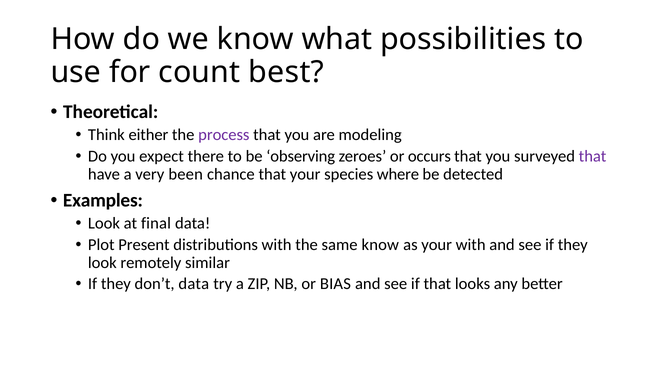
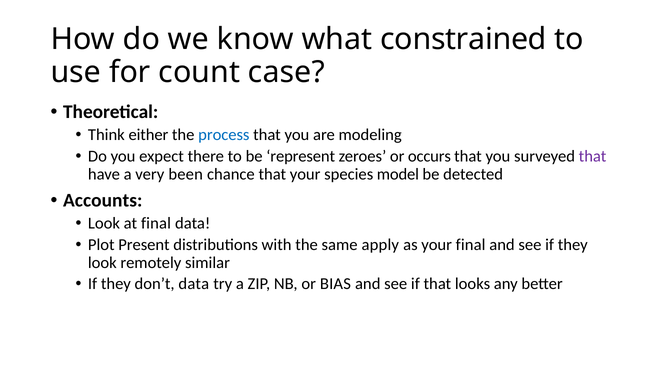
possibilities: possibilities -> constrained
best: best -> case
process colour: purple -> blue
observing: observing -> represent
where: where -> model
Examples: Examples -> Accounts
same know: know -> apply
your with: with -> final
